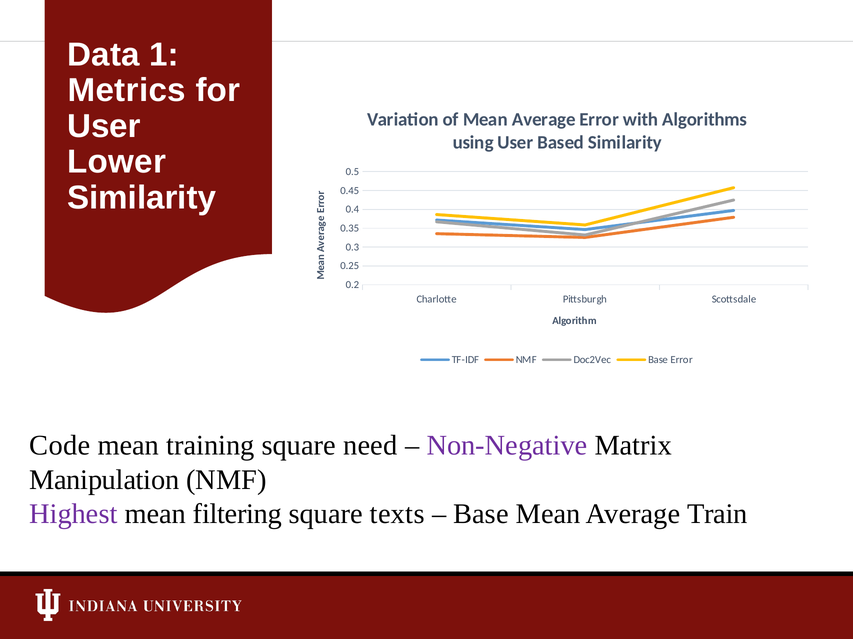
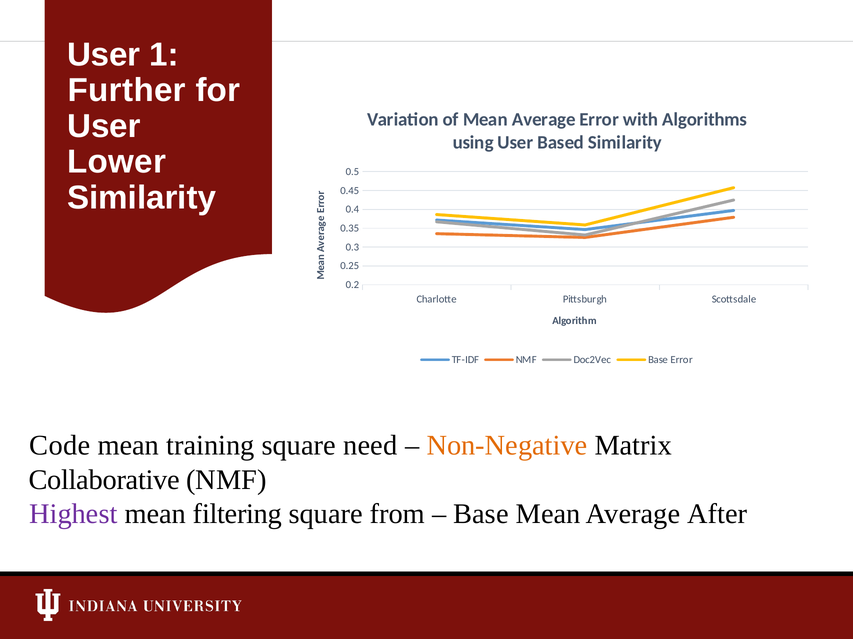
Data at (104, 55): Data -> User
Metrics: Metrics -> Further
Non-Negative colour: purple -> orange
Manipulation: Manipulation -> Collaborative
texts: texts -> from
Train: Train -> After
